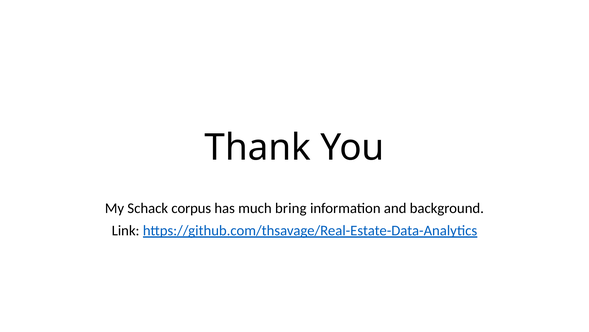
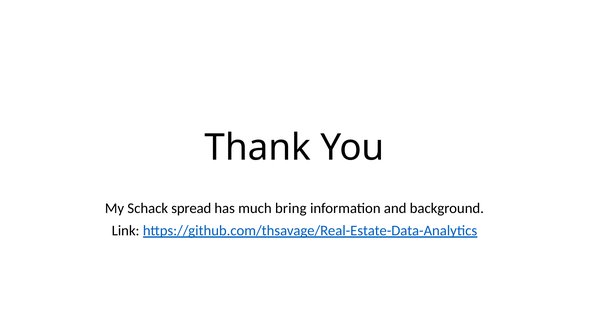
corpus: corpus -> spread
